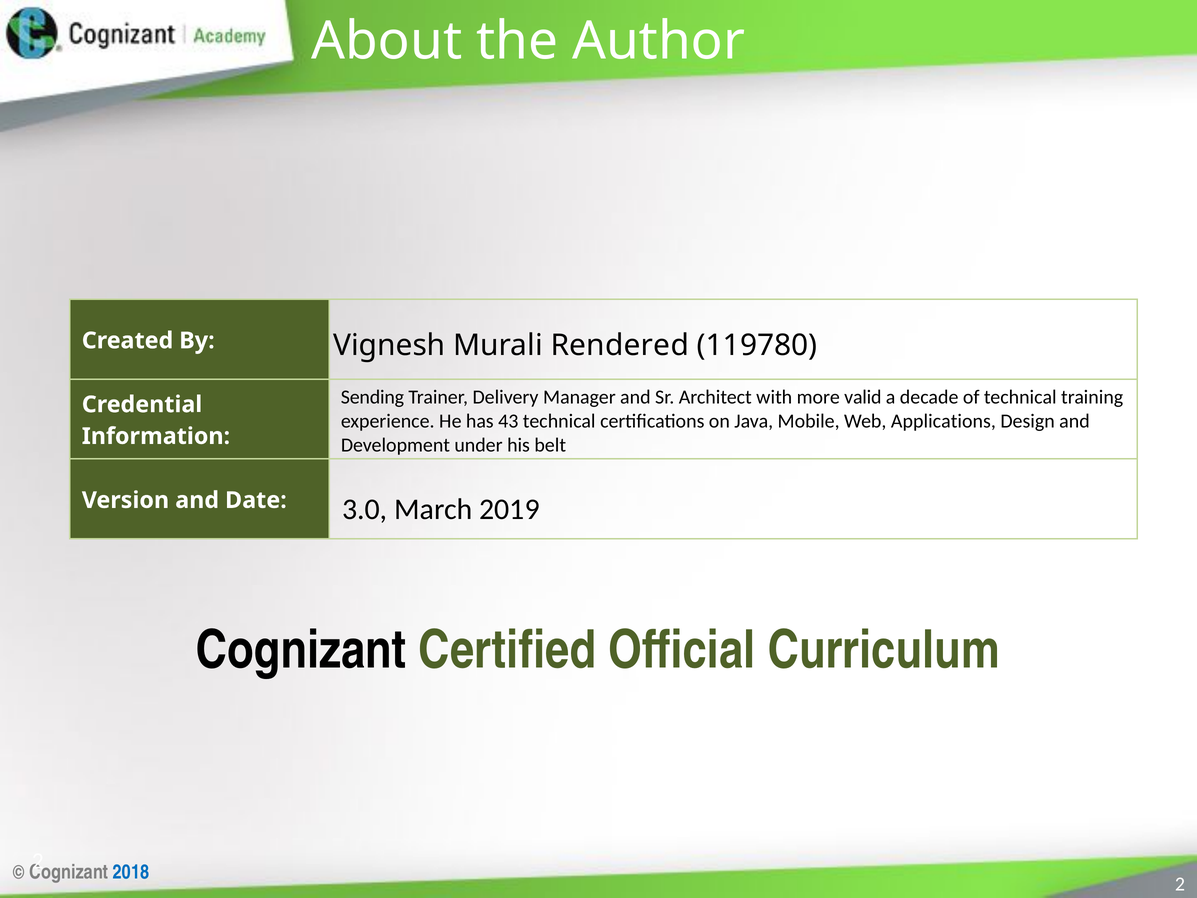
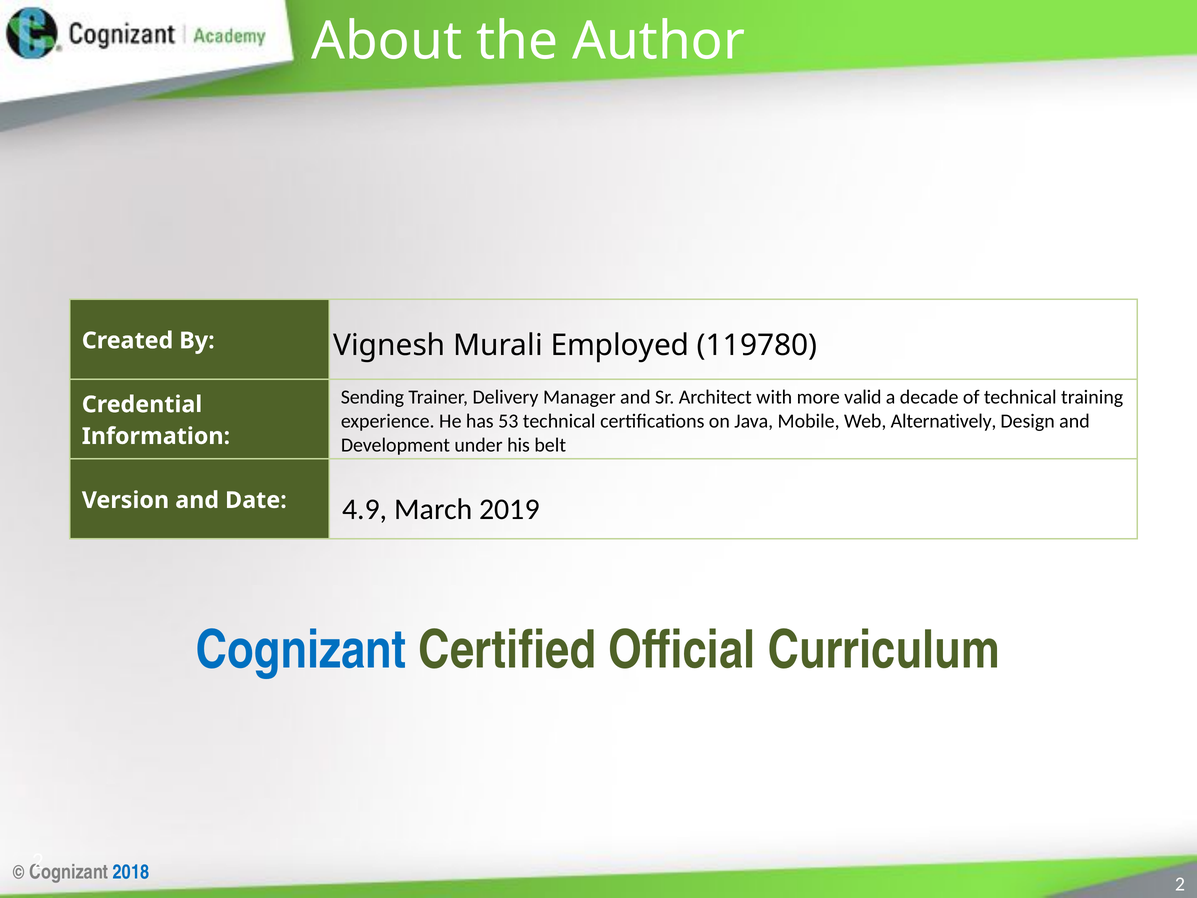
Rendered: Rendered -> Employed
43: 43 -> 53
Applications: Applications -> Alternatively
3.0: 3.0 -> 4.9
Cognizant at (301, 650) colour: black -> blue
